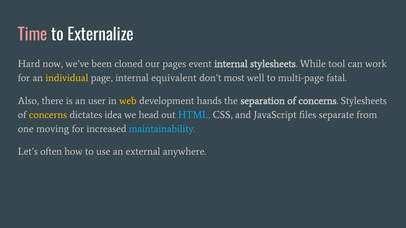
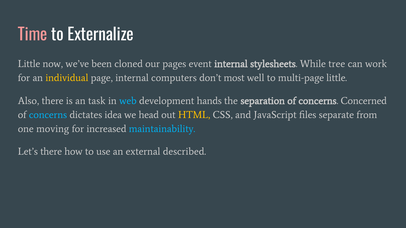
Hard at (29, 64): Hard -> Little
tool: tool -> tree
equivalent: equivalent -> computers
multi-page fatal: fatal -> little
user: user -> task
web colour: yellow -> light blue
concerns Stylesheets: Stylesheets -> Concerned
concerns at (48, 115) colour: yellow -> light blue
HTML colour: light blue -> yellow
Let’s often: often -> there
anywhere: anywhere -> described
